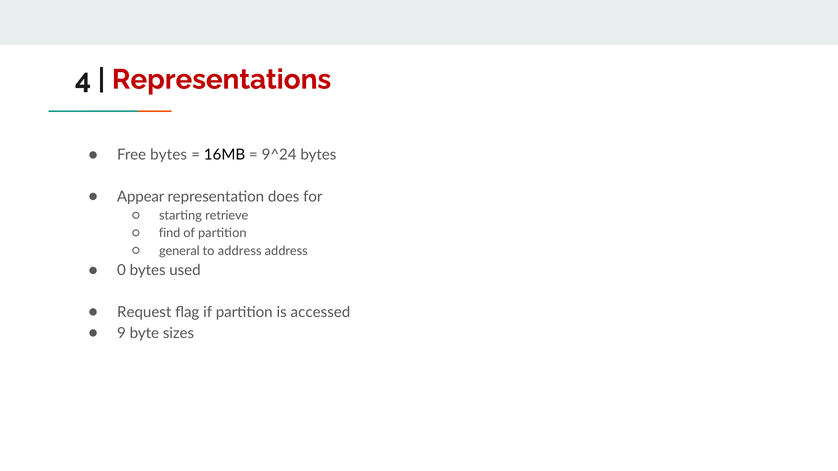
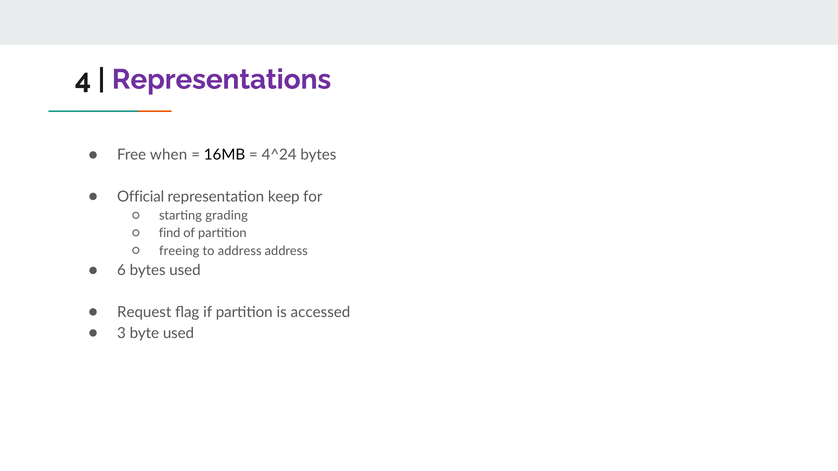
Representations colour: red -> purple
Free bytes: bytes -> when
9^24: 9^24 -> 4^24
Appear: Appear -> Official
does: does -> keep
retrieve: retrieve -> grading
general: general -> freeing
0: 0 -> 6
9: 9 -> 3
byte sizes: sizes -> used
